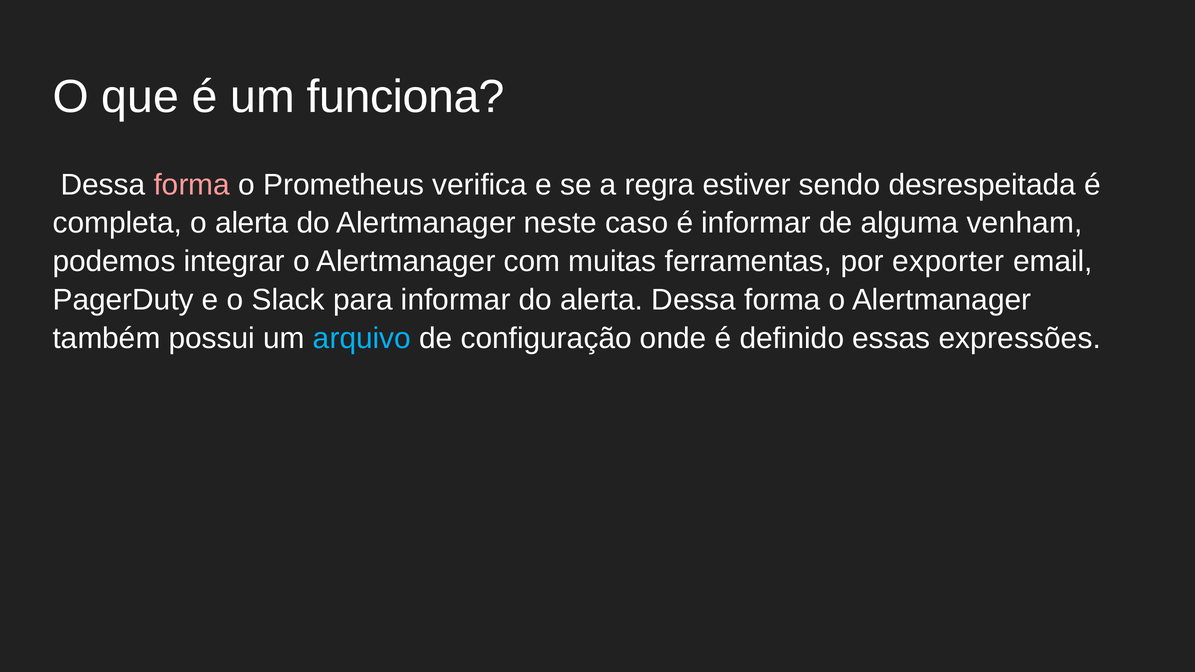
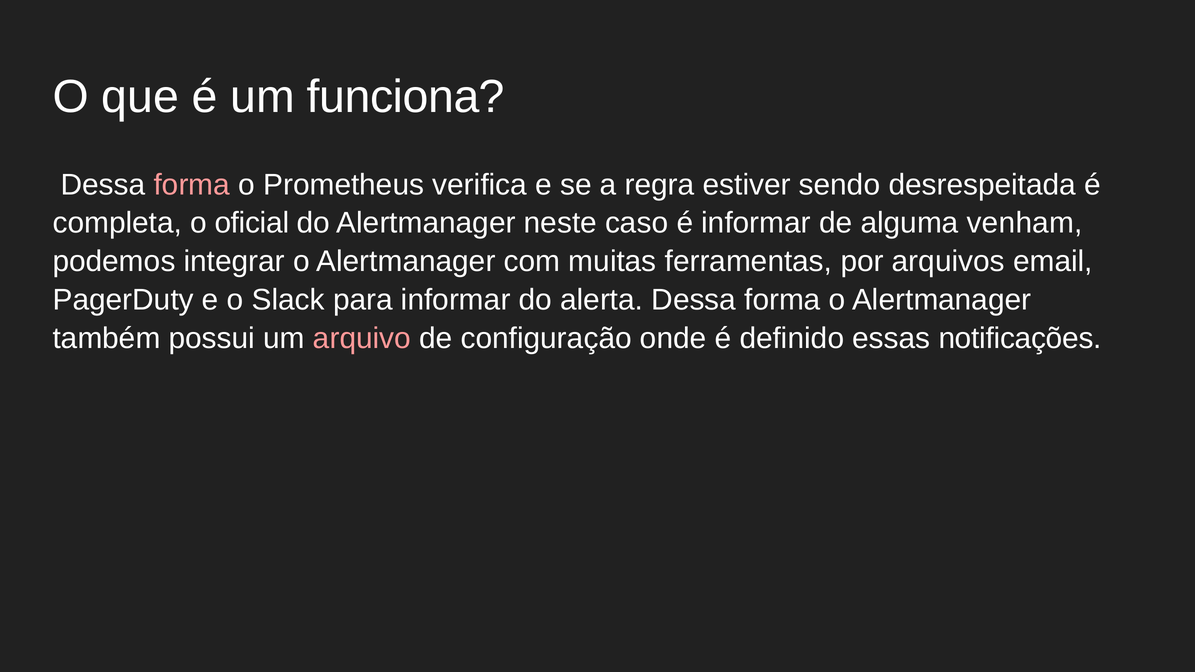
o alerta: alerta -> oficial
exporter: exporter -> arquivos
arquivo colour: light blue -> pink
expressões: expressões -> notificações
